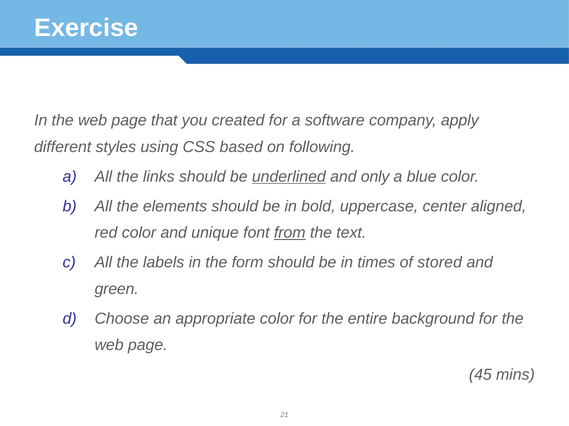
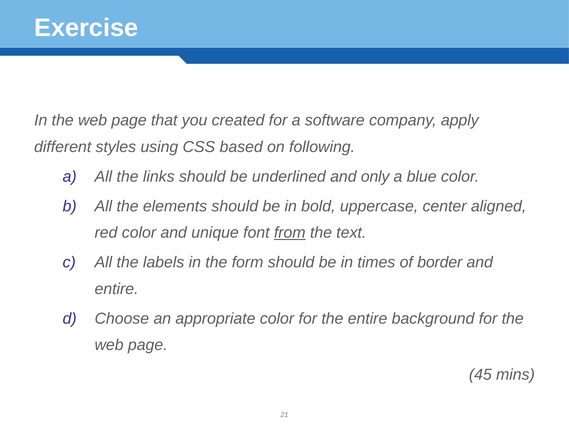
underlined underline: present -> none
stored: stored -> border
green at (117, 289): green -> entire
